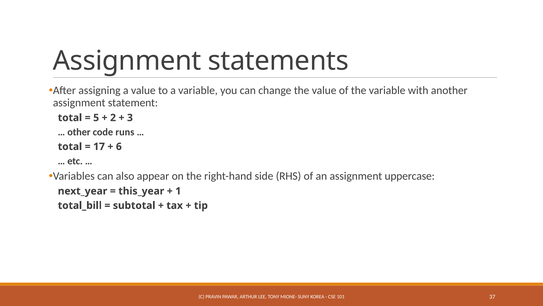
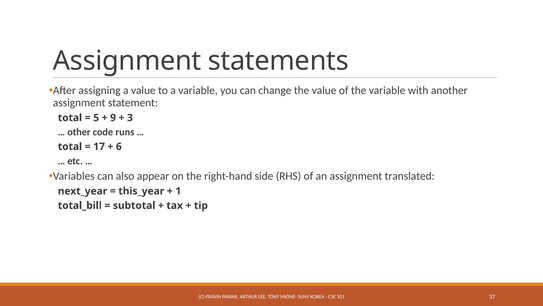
2: 2 -> 9
uppercase: uppercase -> translated
